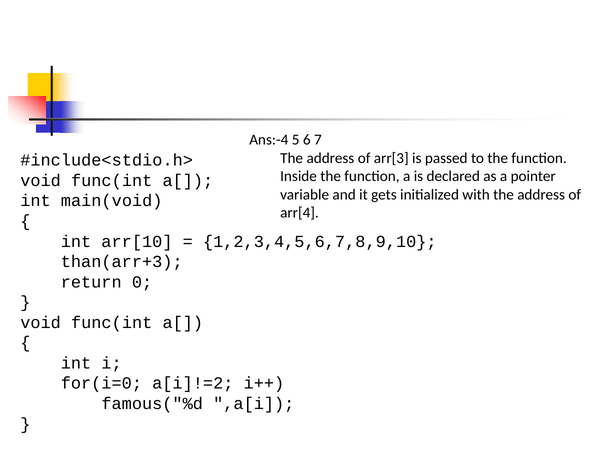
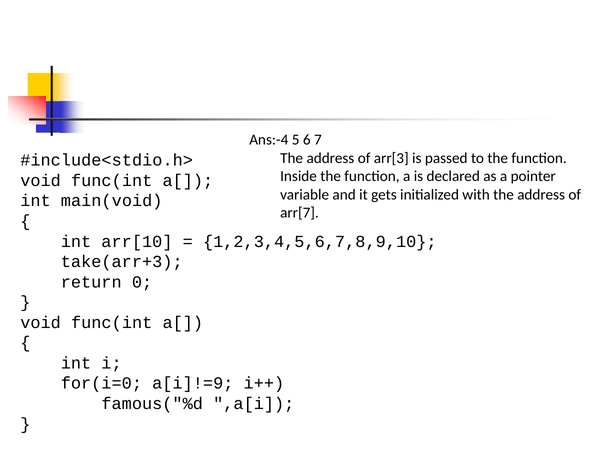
arr[4: arr[4 -> arr[7
than(arr+3: than(arr+3 -> take(arr+3
a[i]!=2: a[i]!=2 -> a[i]!=9
